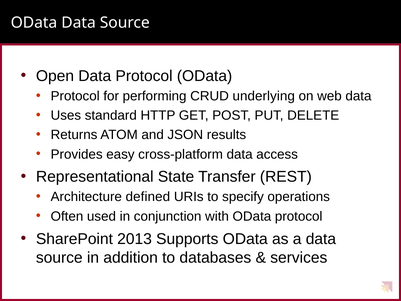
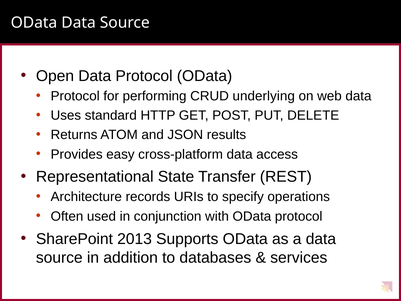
defined: defined -> records
